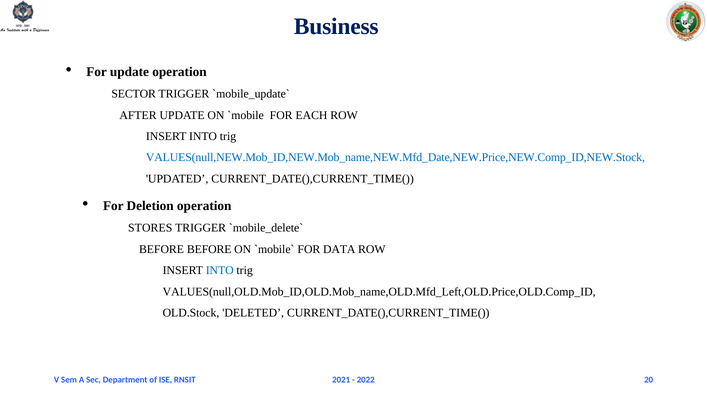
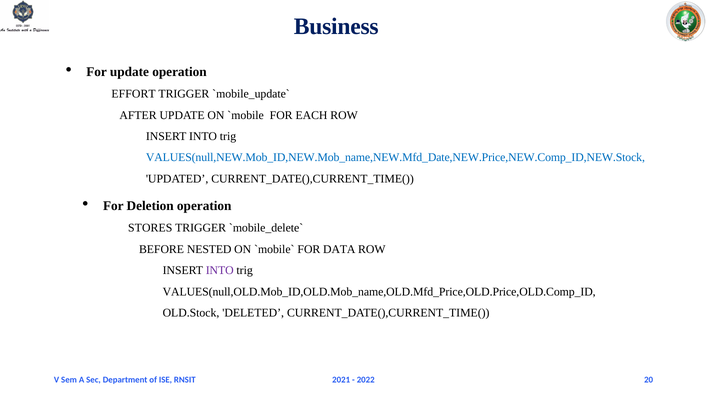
SECTOR: SECTOR -> EFFORT
BEFORE BEFORE: BEFORE -> NESTED
INTO at (220, 270) colour: blue -> purple
VALUES(null,OLD.Mob_ID,OLD.Mob_name,OLD.Mfd_Left,OLD.Price,OLD.Comp_ID: VALUES(null,OLD.Mob_ID,OLD.Mob_name,OLD.Mfd_Left,OLD.Price,OLD.Comp_ID -> VALUES(null,OLD.Mob_ID,OLD.Mob_name,OLD.Mfd_Price,OLD.Price,OLD.Comp_ID
